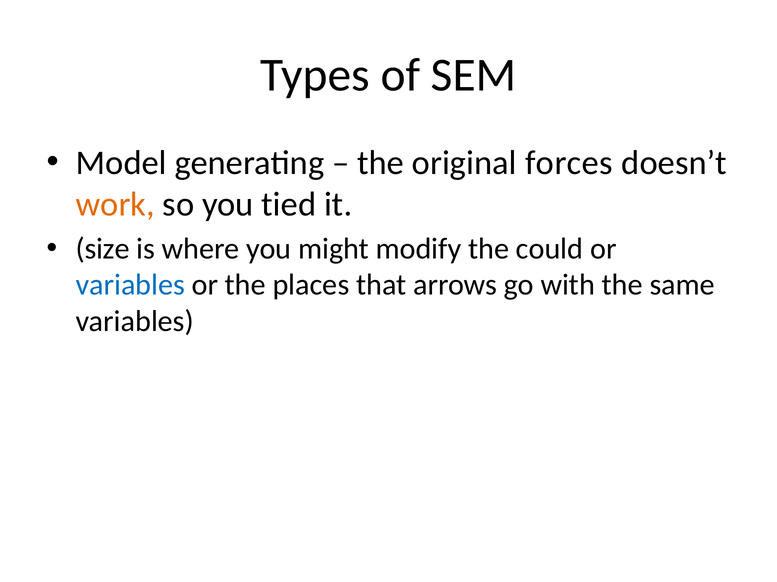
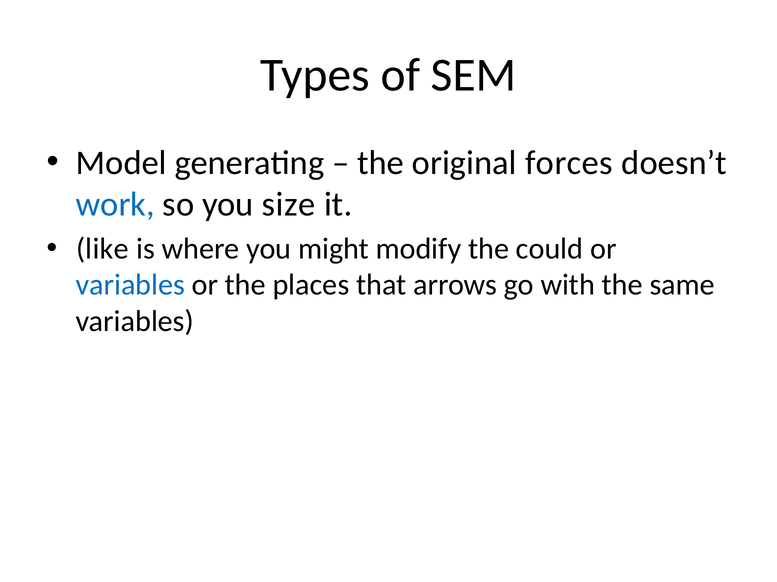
work colour: orange -> blue
tied: tied -> size
size: size -> like
